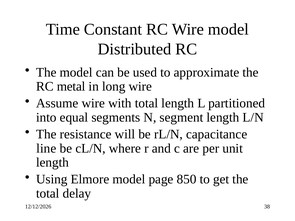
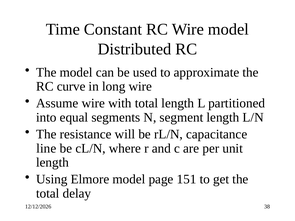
metal: metal -> curve
850: 850 -> 151
